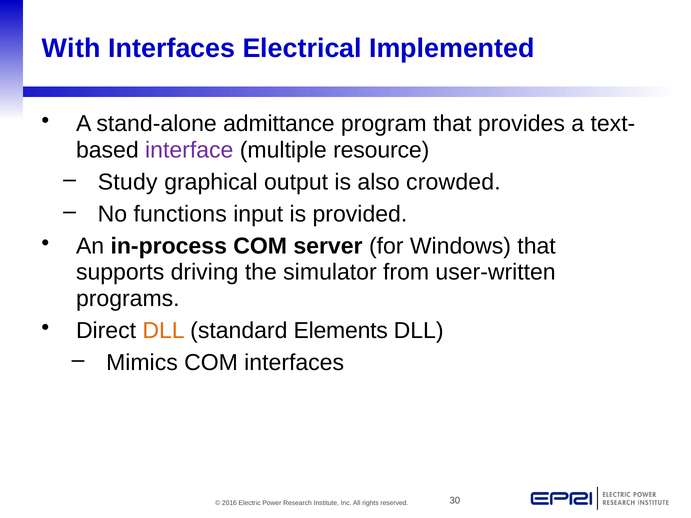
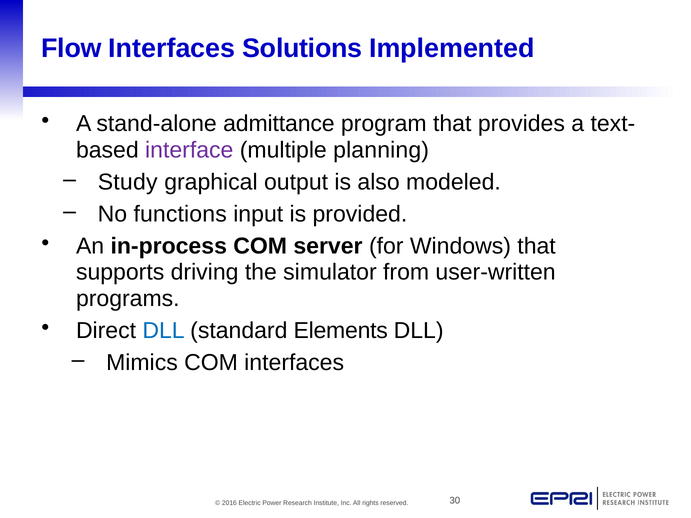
With: With -> Flow
Electrical: Electrical -> Solutions
resource: resource -> planning
crowded: crowded -> modeled
DLL at (164, 331) colour: orange -> blue
